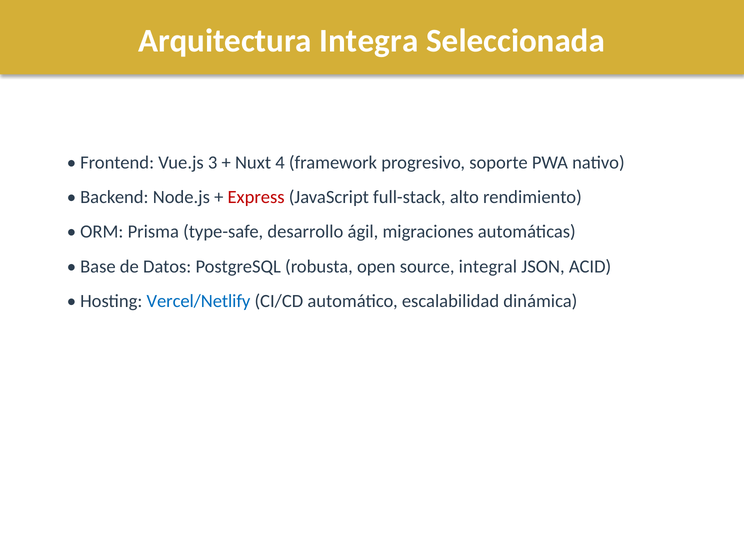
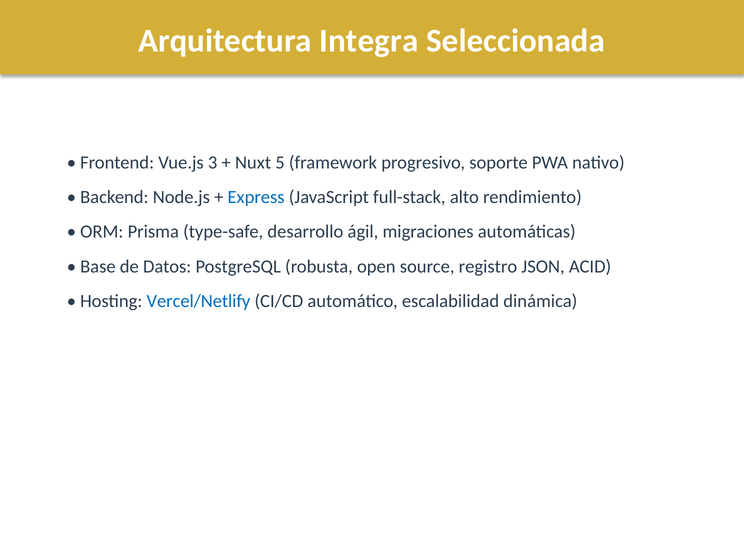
4: 4 -> 5
Express colour: red -> blue
integral: integral -> registro
